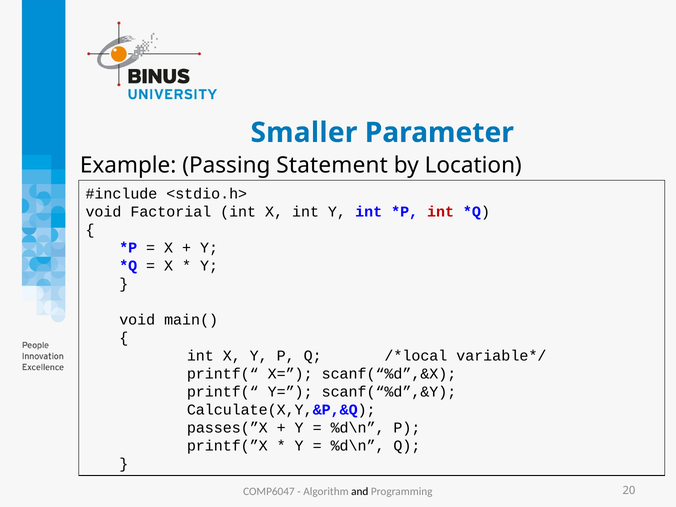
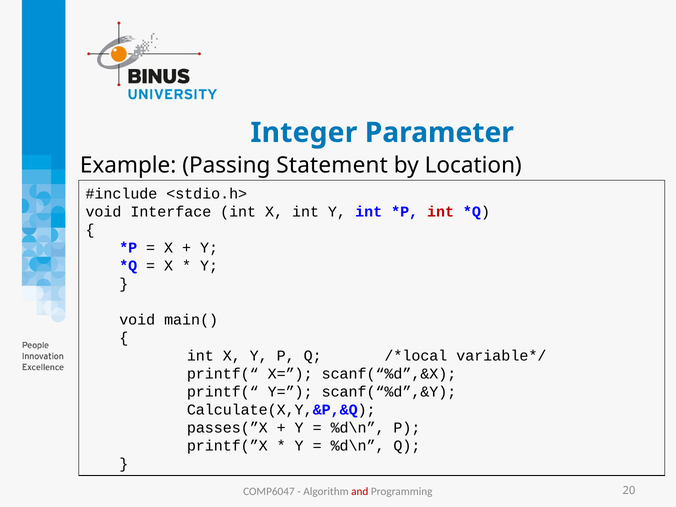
Smaller: Smaller -> Integer
Factorial: Factorial -> Interface
and colour: black -> red
